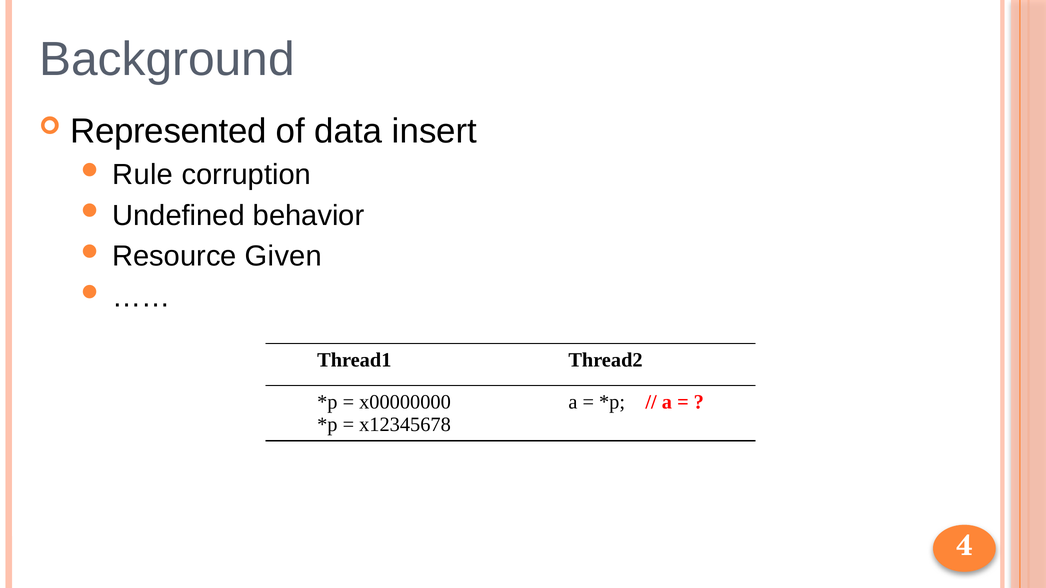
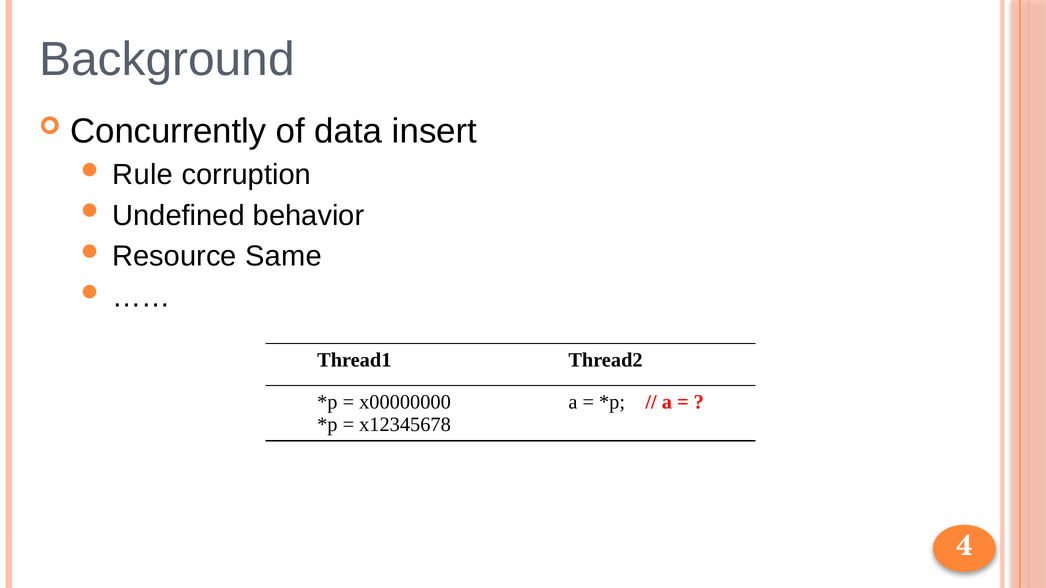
Represented: Represented -> Concurrently
Given: Given -> Same
